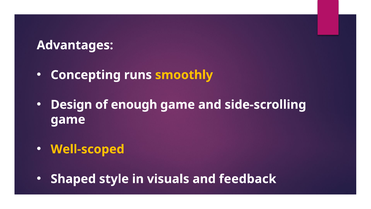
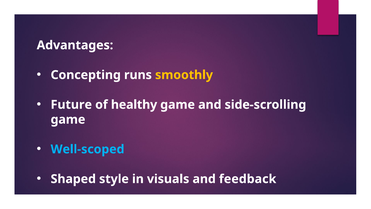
Design: Design -> Future
enough: enough -> healthy
Well-scoped colour: yellow -> light blue
